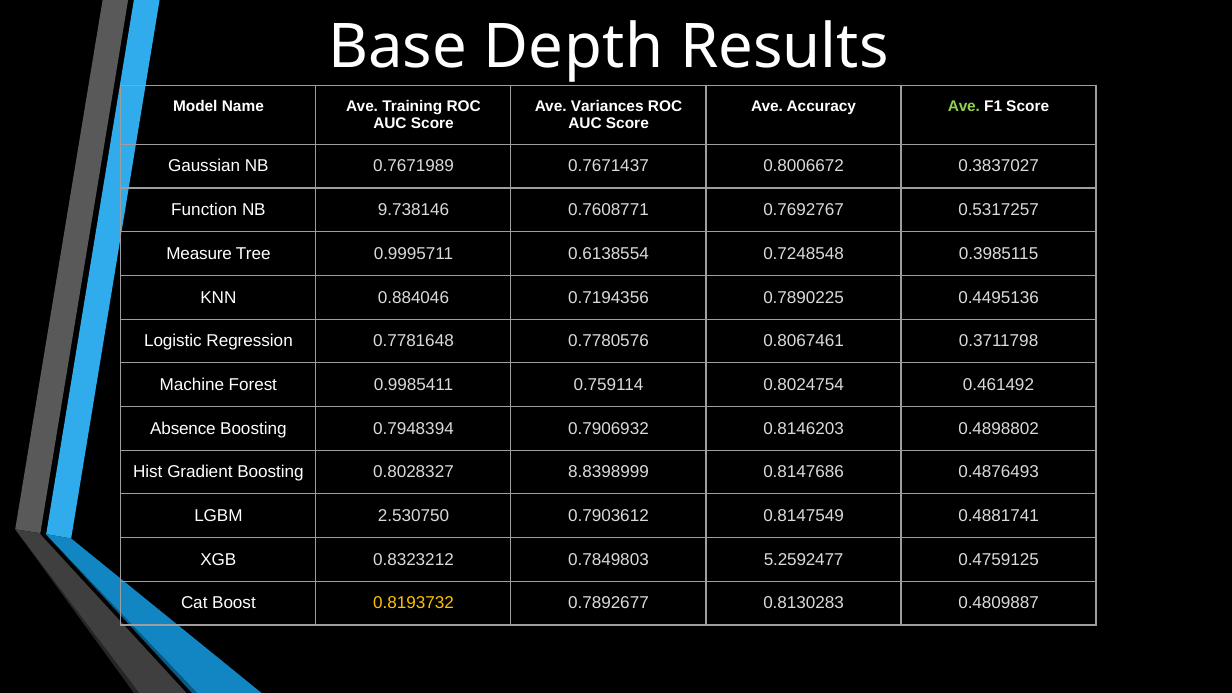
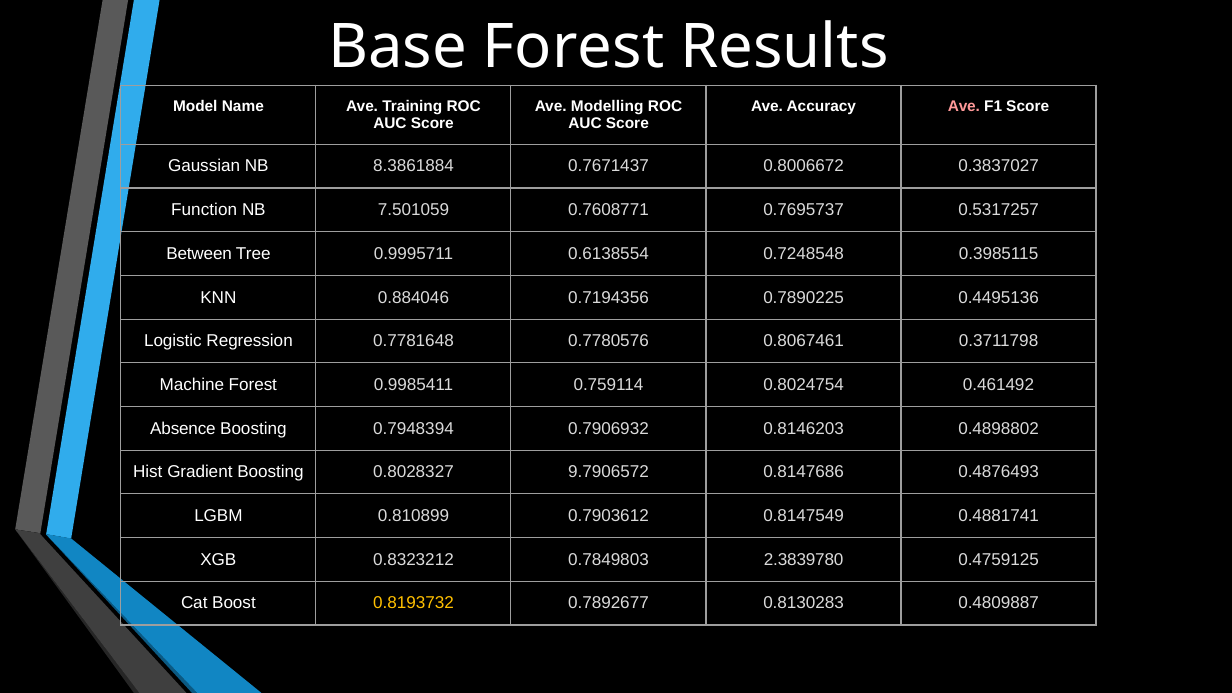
Base Depth: Depth -> Forest
Variances: Variances -> Modelling
Ave at (964, 106) colour: light green -> pink
0.7671989: 0.7671989 -> 8.3861884
9.738146: 9.738146 -> 7.501059
0.7692767: 0.7692767 -> 0.7695737
Measure: Measure -> Between
8.8398999: 8.8398999 -> 9.7906572
2.530750: 2.530750 -> 0.810899
5.2592477: 5.2592477 -> 2.3839780
